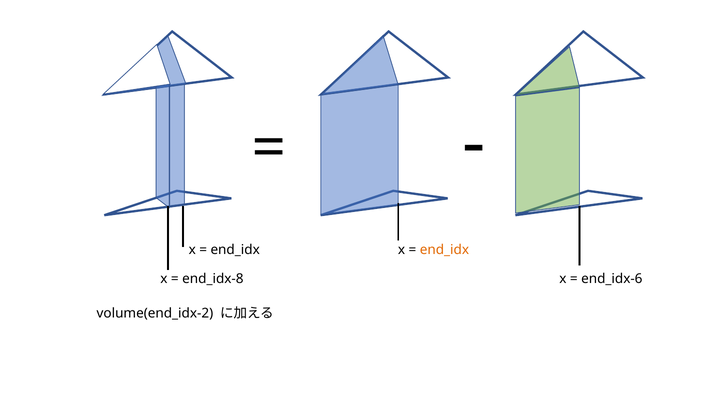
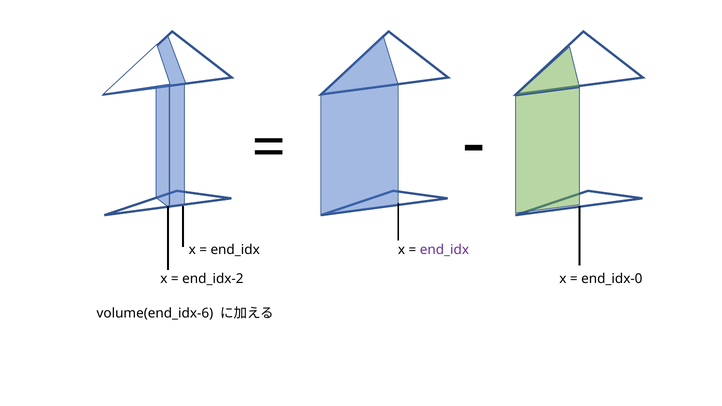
end_idx at (444, 250) colour: orange -> purple
end_idx-8: end_idx-8 -> end_idx-2
end_idx-6: end_idx-6 -> end_idx-0
volume(end_idx-2: volume(end_idx-2 -> volume(end_idx-6
